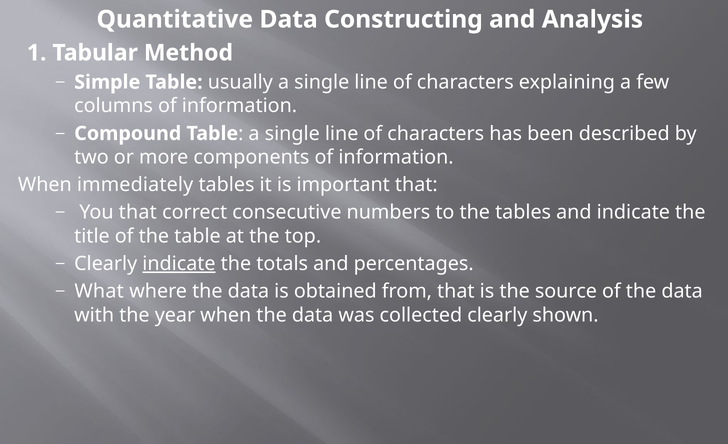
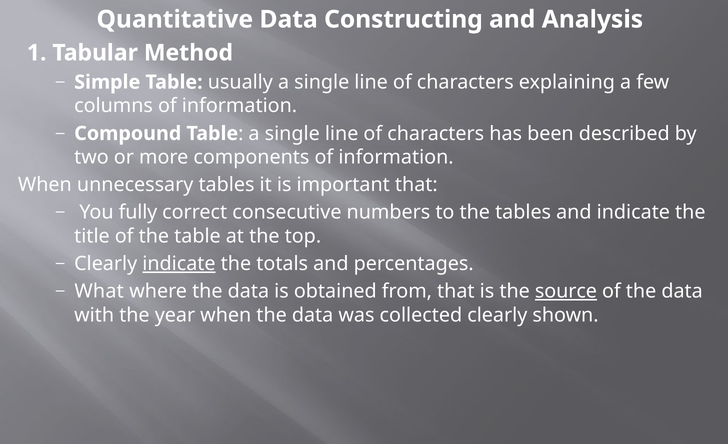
immediately: immediately -> unnecessary
You that: that -> fully
source underline: none -> present
